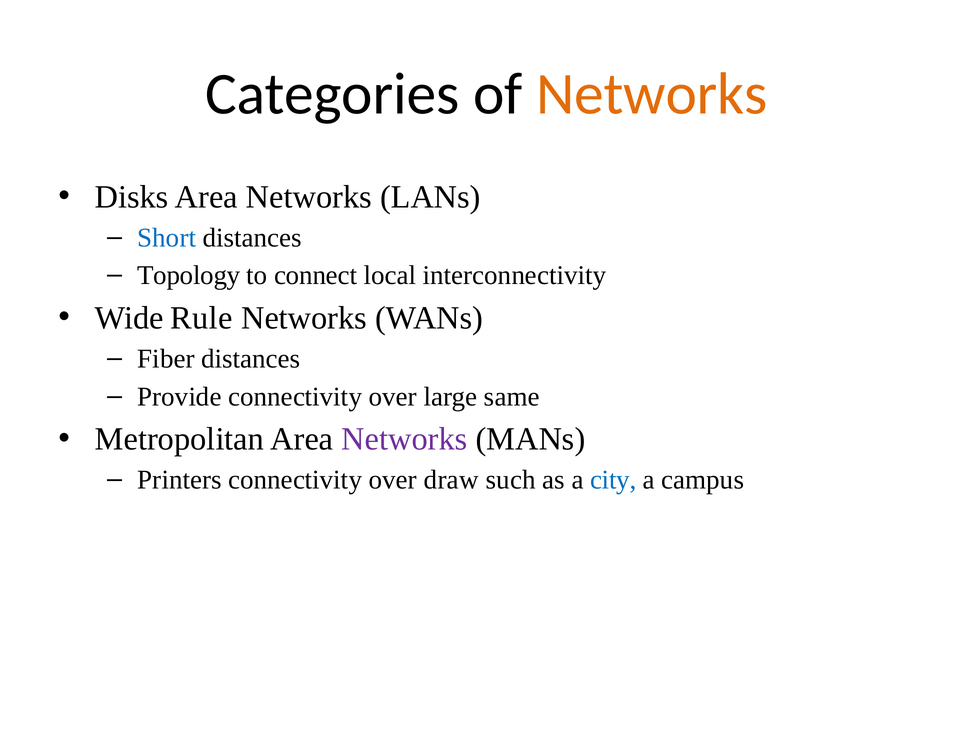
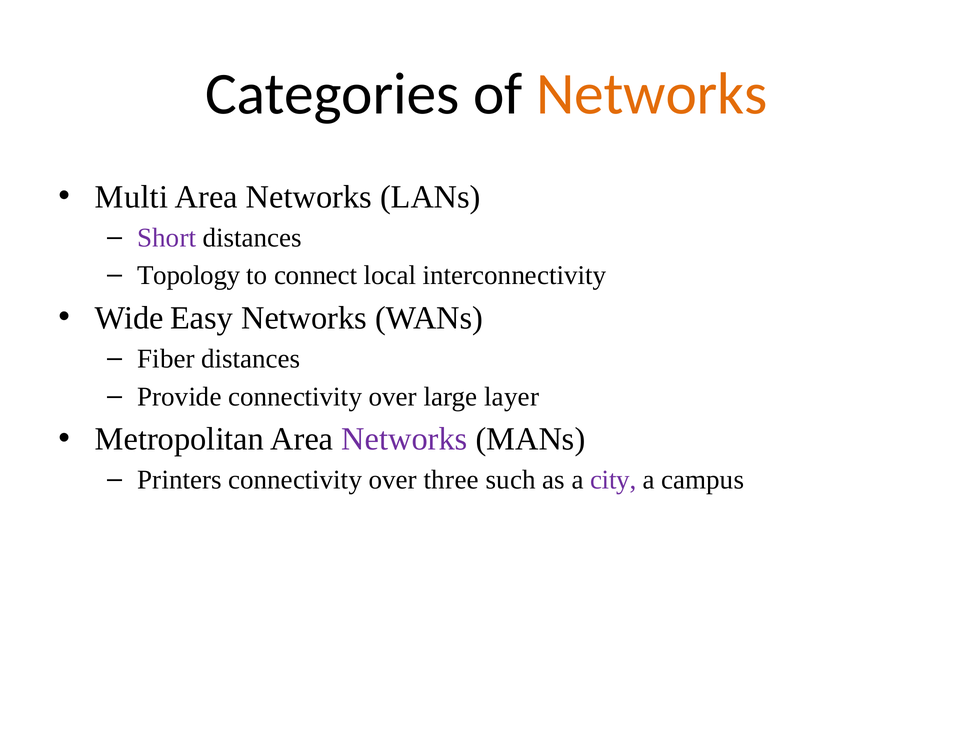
Disks: Disks -> Multi
Short colour: blue -> purple
Rule: Rule -> Easy
same: same -> layer
draw: draw -> three
city colour: blue -> purple
